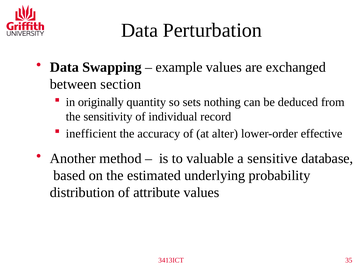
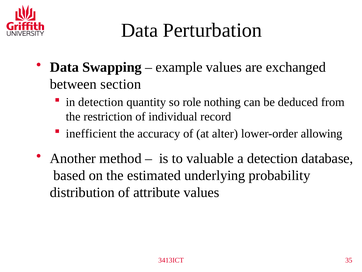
in originally: originally -> detection
sets: sets -> role
sensitivity: sensitivity -> restriction
effective: effective -> allowing
a sensitive: sensitive -> detection
